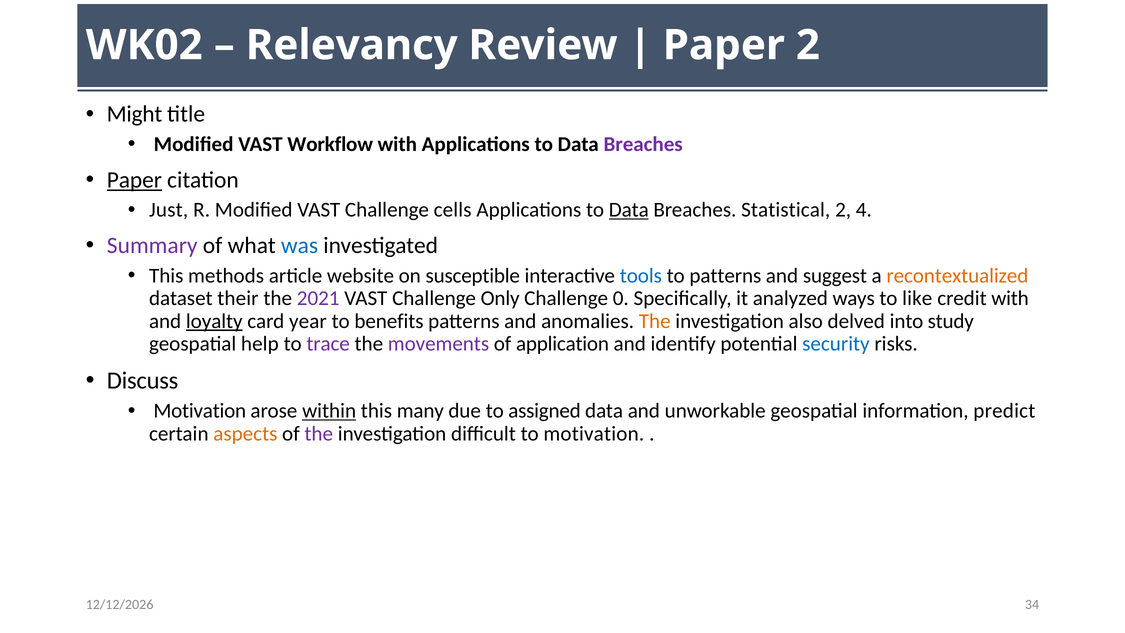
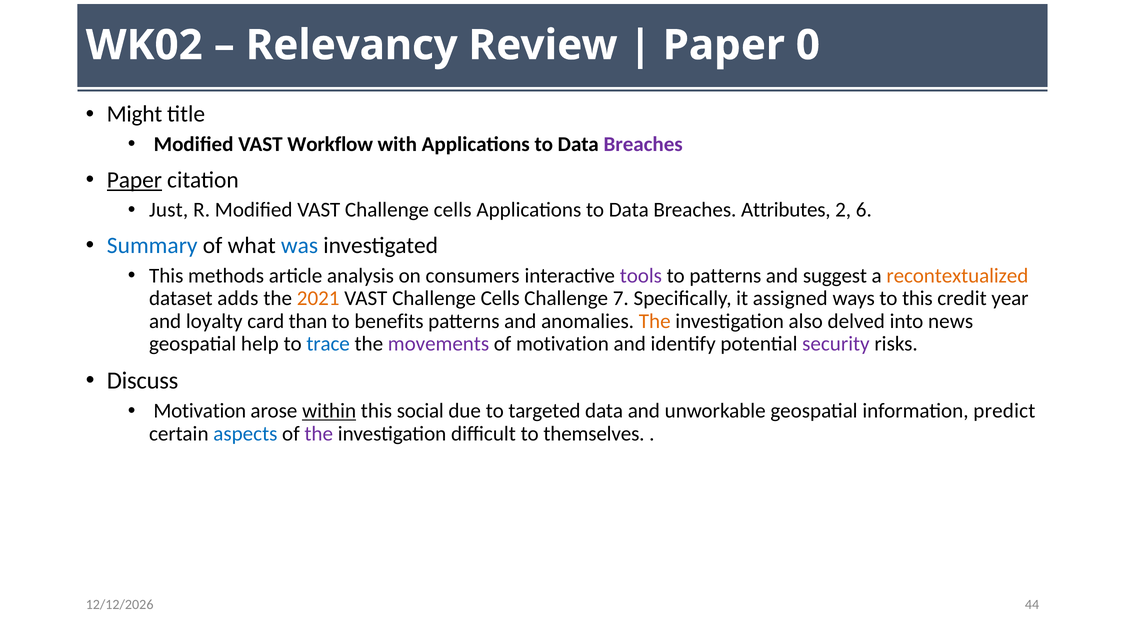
Paper 2: 2 -> 0
Data at (629, 210) underline: present -> none
Statistical: Statistical -> Attributes
4: 4 -> 6
Summary colour: purple -> blue
website: website -> analysis
susceptible: susceptible -> consumers
tools colour: blue -> purple
their: their -> adds
2021 colour: purple -> orange
Only at (500, 298): Only -> Cells
0: 0 -> 7
analyzed: analyzed -> assigned
to like: like -> this
credit with: with -> year
loyalty underline: present -> none
year: year -> than
study: study -> news
trace colour: purple -> blue
of application: application -> motivation
security colour: blue -> purple
many: many -> social
assigned: assigned -> targeted
aspects colour: orange -> blue
to motivation: motivation -> themselves
34: 34 -> 44
